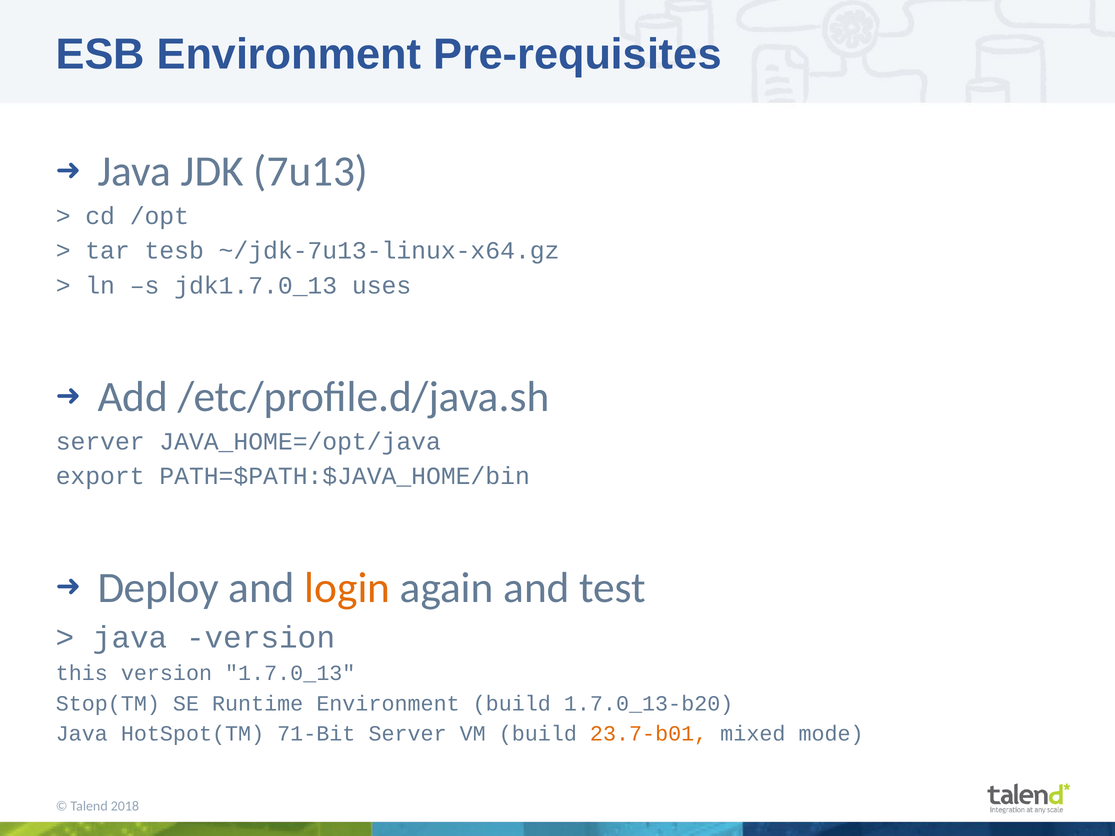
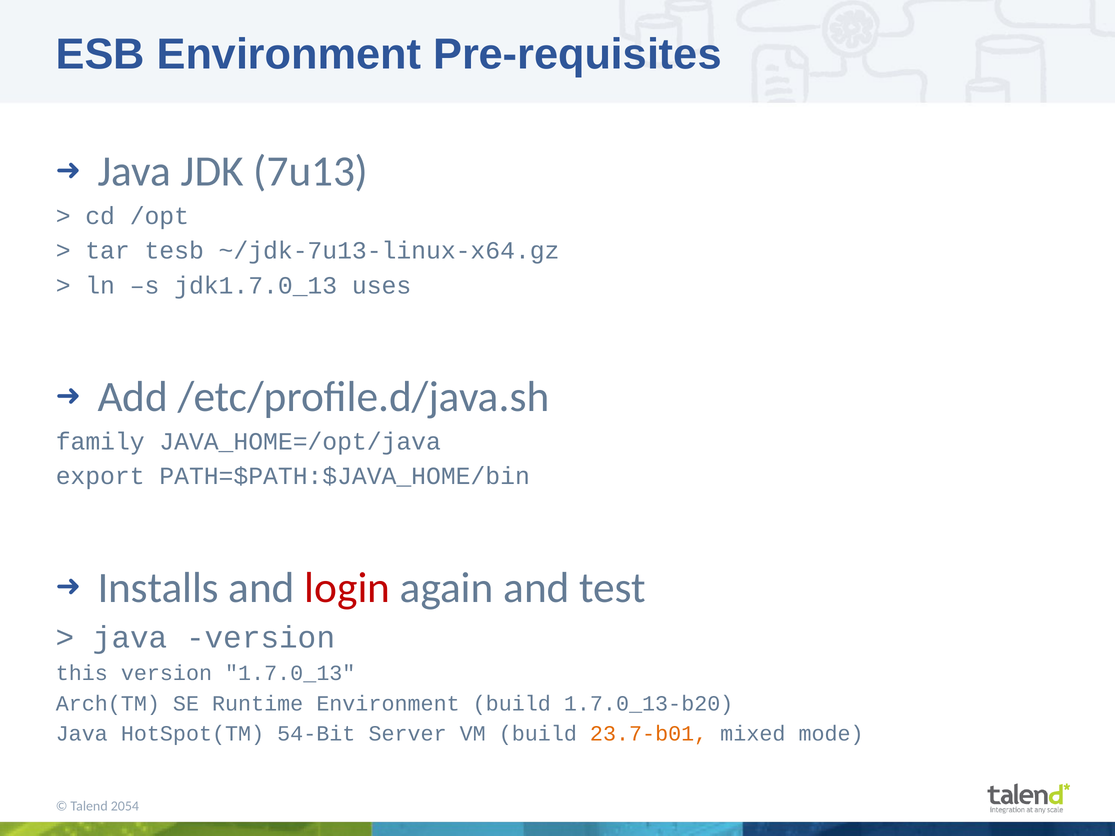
server at (100, 442): server -> family
Deploy: Deploy -> Installs
login colour: orange -> red
Stop(TM: Stop(TM -> Arch(TM
71-Bit: 71-Bit -> 54-Bit
2018: 2018 -> 2054
